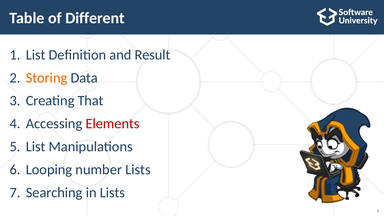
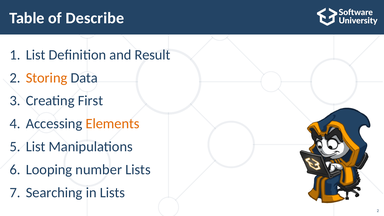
Different: Different -> Describe
That: That -> First
Elements colour: red -> orange
